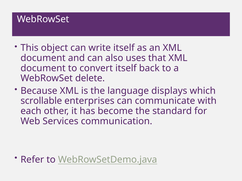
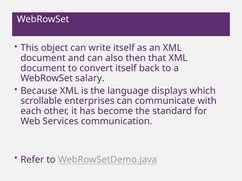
uses: uses -> then
delete: delete -> salary
